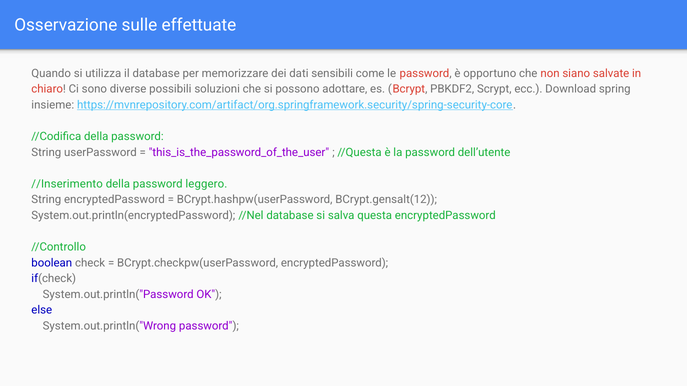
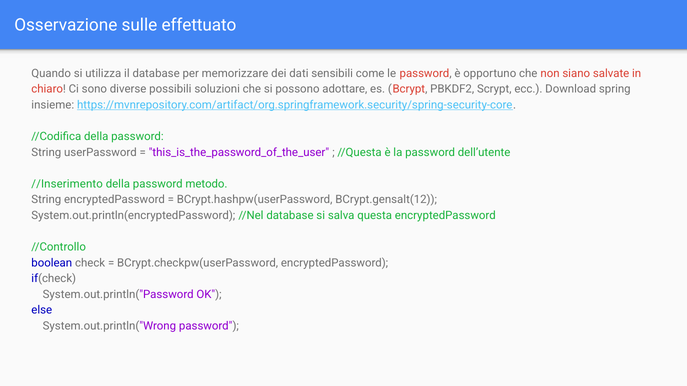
effettuate: effettuate -> effettuato
leggero: leggero -> metodo
